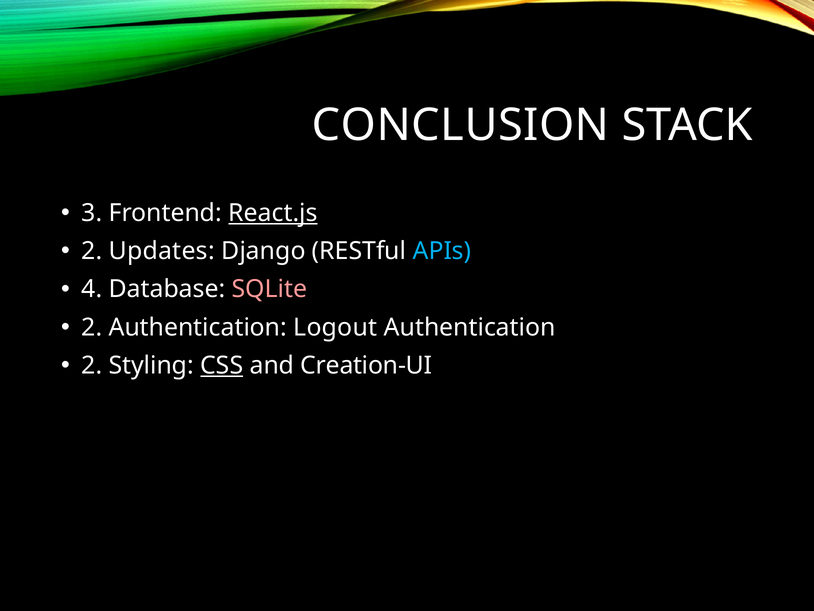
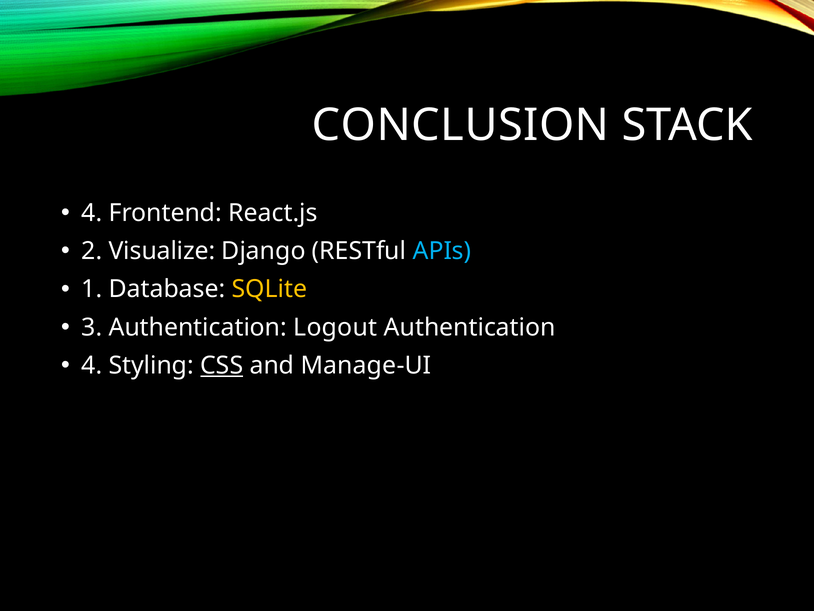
3 at (92, 213): 3 -> 4
React.js underline: present -> none
Updates: Updates -> Visualize
4: 4 -> 1
SQLite colour: pink -> yellow
2 at (92, 327): 2 -> 3
2 at (92, 365): 2 -> 4
Creation-UI: Creation-UI -> Manage-UI
